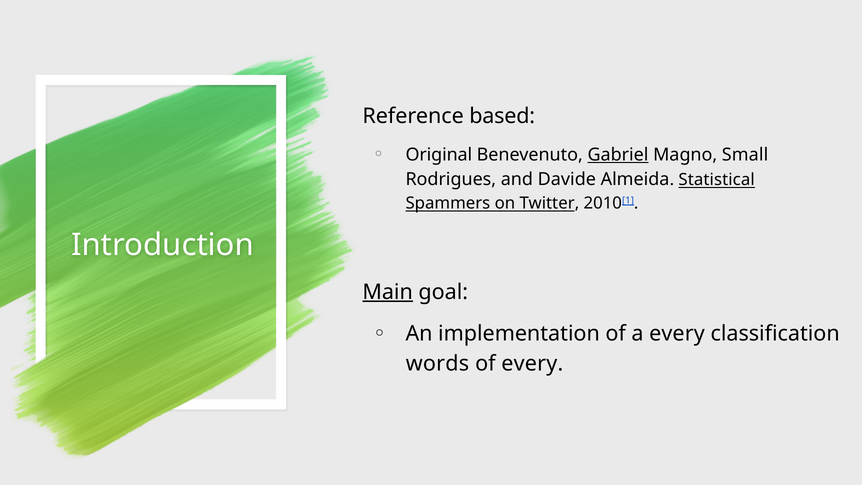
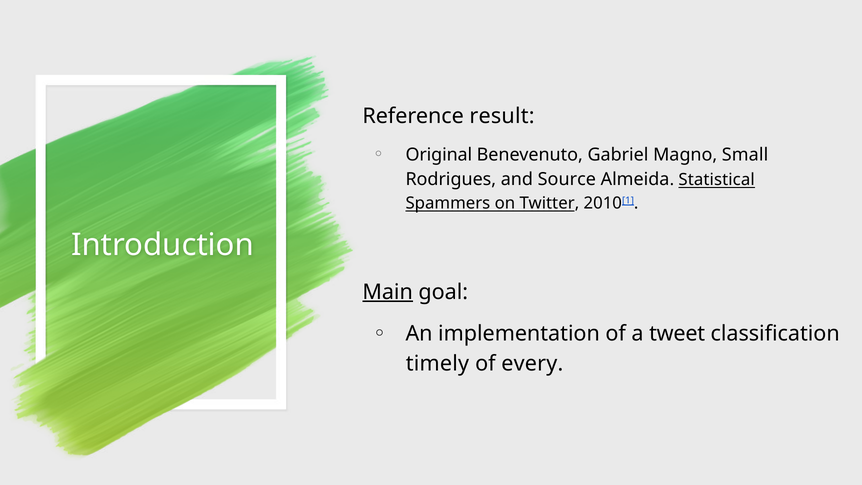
based: based -> result
Gabriel underline: present -> none
Davide: Davide -> Source
a every: every -> tweet
words: words -> timely
